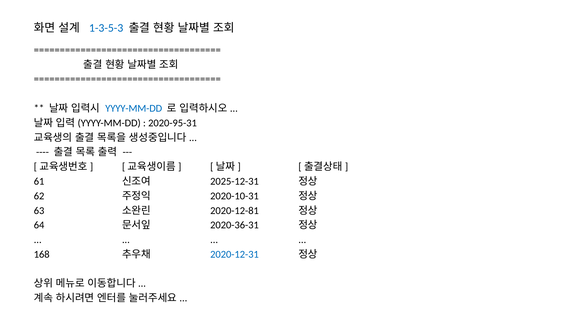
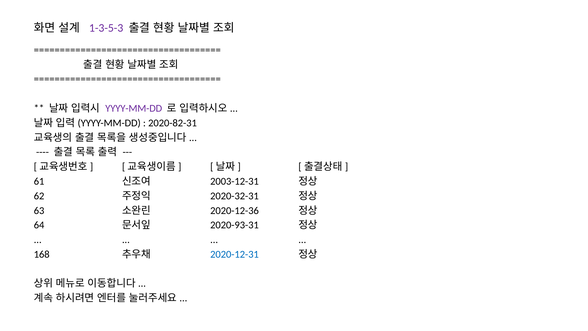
1-3-5-3 colour: blue -> purple
YYYY-MM-DD colour: blue -> purple
2020-95-31: 2020-95-31 -> 2020-82-31
2025-12-31: 2025-12-31 -> 2003-12-31
2020-10-31: 2020-10-31 -> 2020-32-31
2020-12-81: 2020-12-81 -> 2020-12-36
2020-36-31: 2020-36-31 -> 2020-93-31
